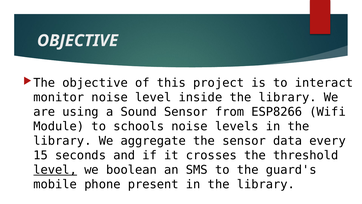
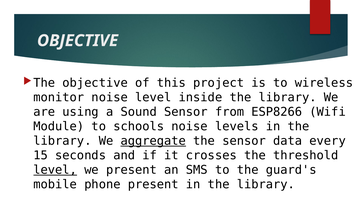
interact: interact -> wireless
aggregate underline: none -> present
we boolean: boolean -> present
